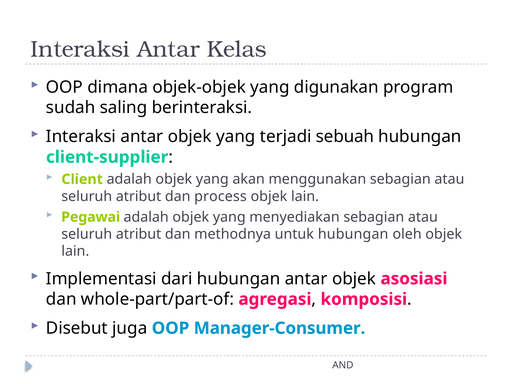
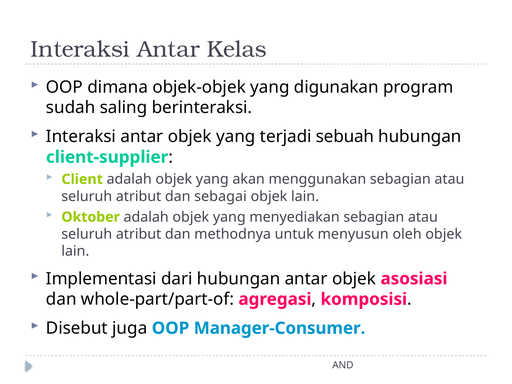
process: process -> sebagai
Pegawai: Pegawai -> Oktober
untuk hubungan: hubungan -> menyusun
